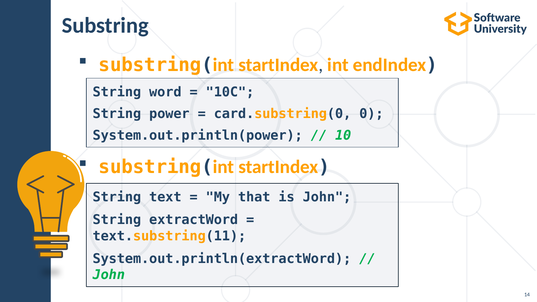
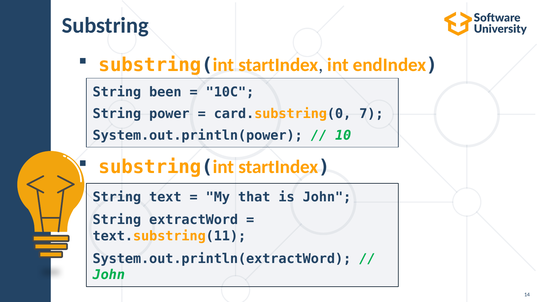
word: word -> been
0: 0 -> 7
